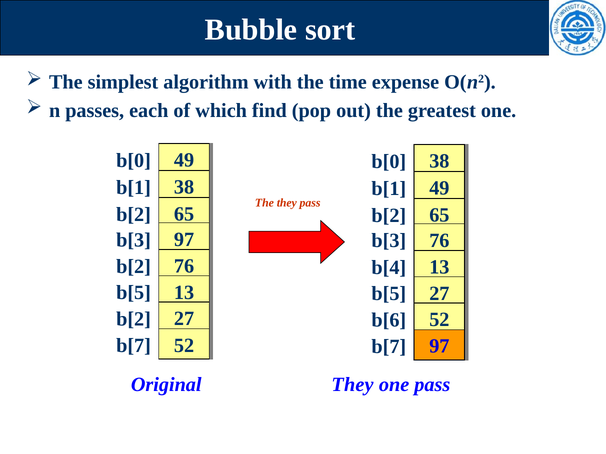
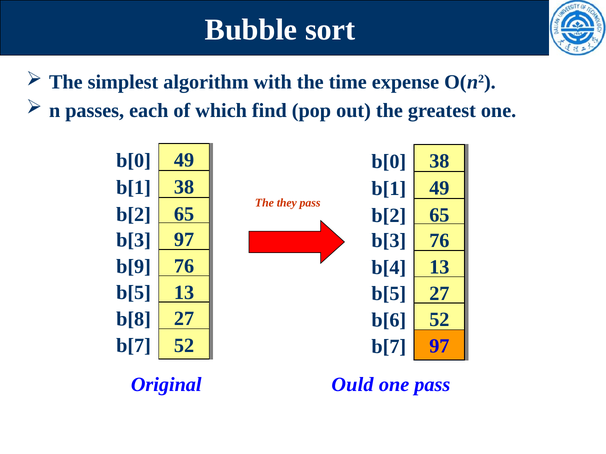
b[2 at (134, 267): b[2 -> b[9
b[2 at (134, 319): b[2 -> b[8
They at (353, 385): They -> Ould
